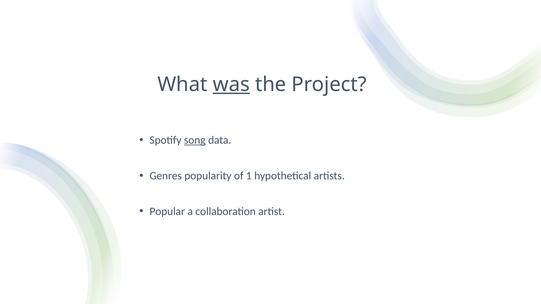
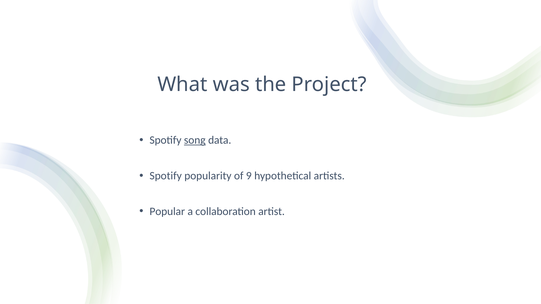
was underline: present -> none
Genres at (166, 176): Genres -> Spotify
1: 1 -> 9
